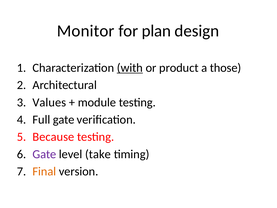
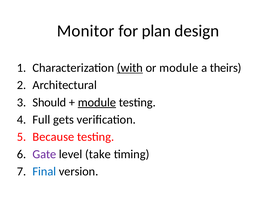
or product: product -> module
those: those -> theirs
Values: Values -> Should
module at (97, 102) underline: none -> present
Full gate: gate -> gets
Final colour: orange -> blue
